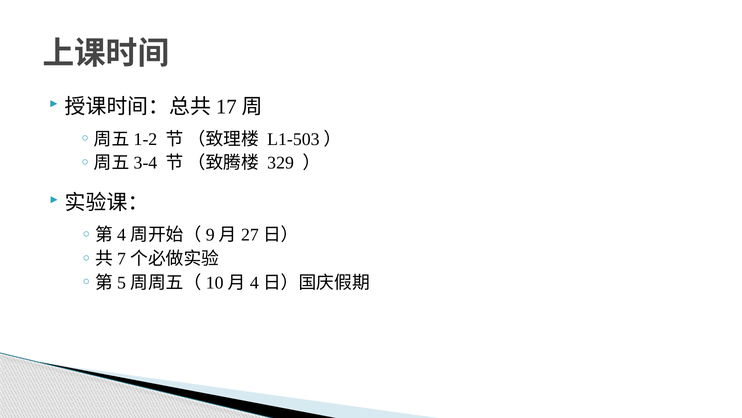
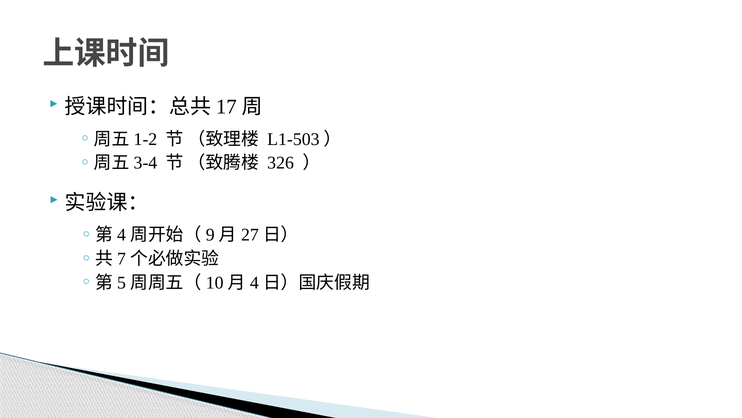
329: 329 -> 326
